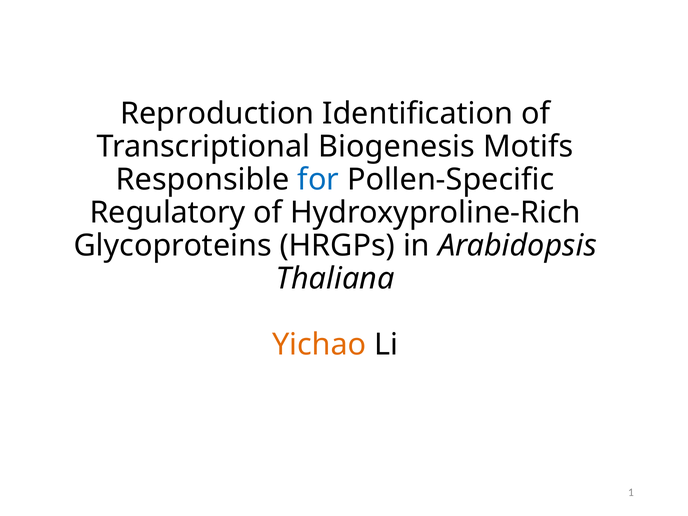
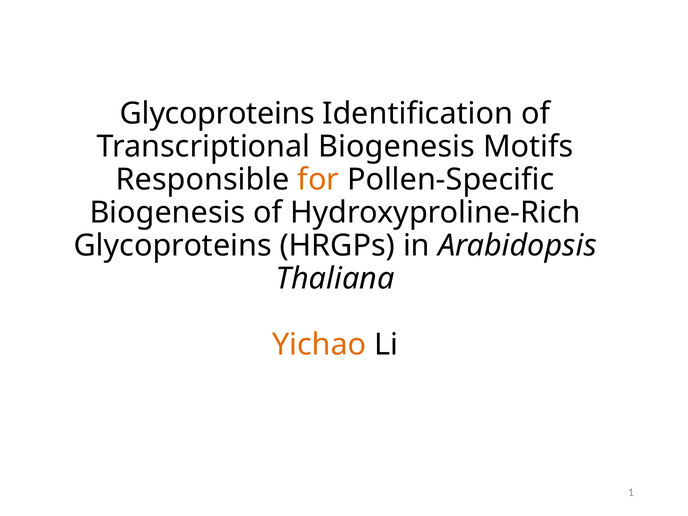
Reproduction at (217, 114): Reproduction -> Glycoproteins
for colour: blue -> orange
Regulatory at (167, 213): Regulatory -> Biogenesis
